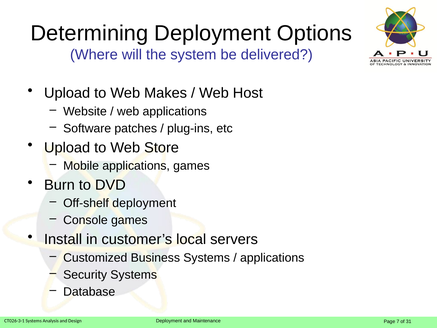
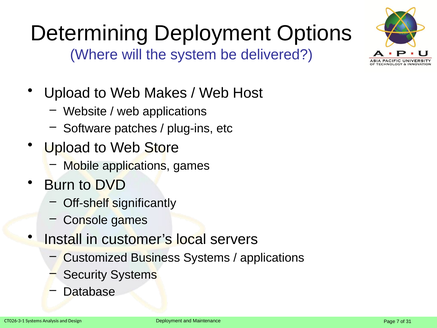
Off-shelf deployment: deployment -> significantly
